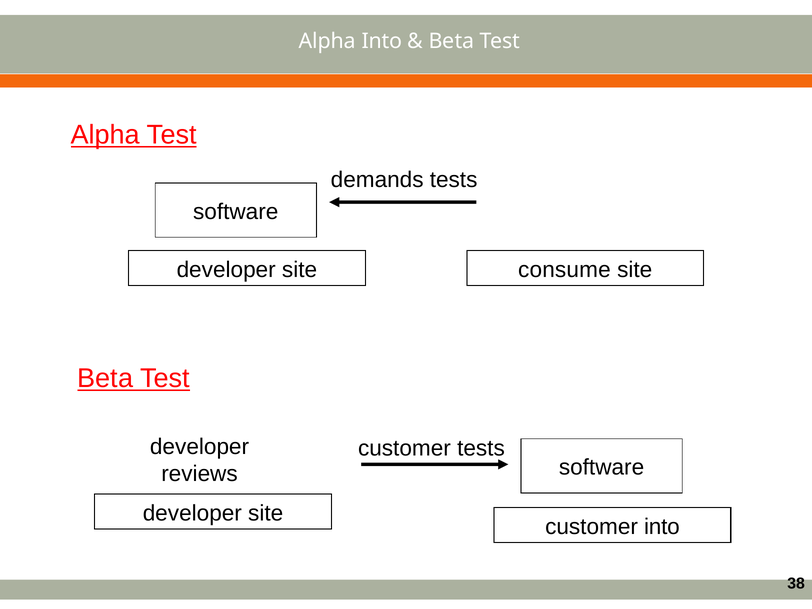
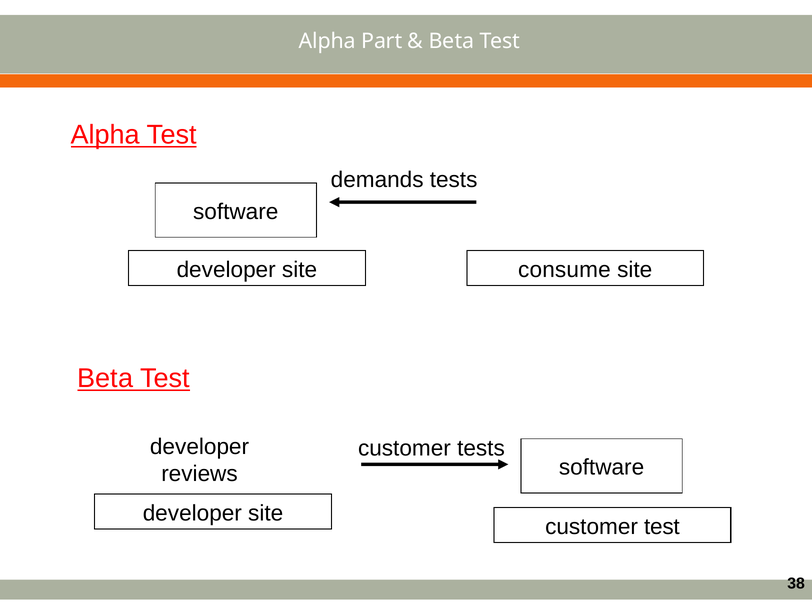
Alpha Into: Into -> Part
customer into: into -> test
